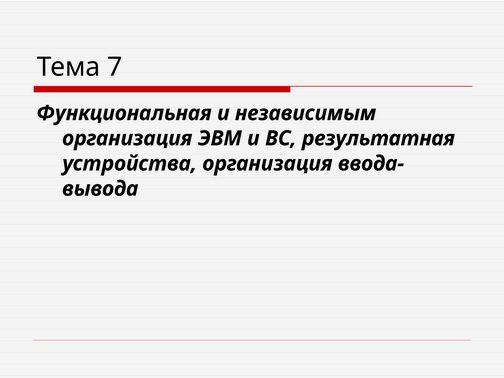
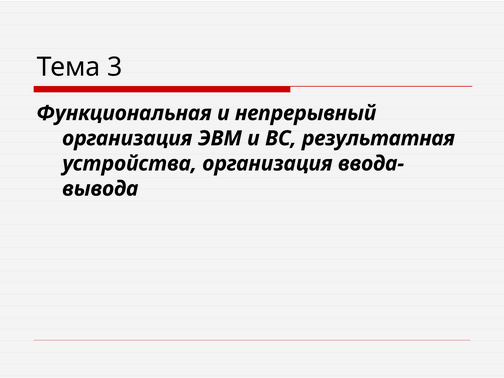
7: 7 -> 3
независимым: независимым -> непрерывный
